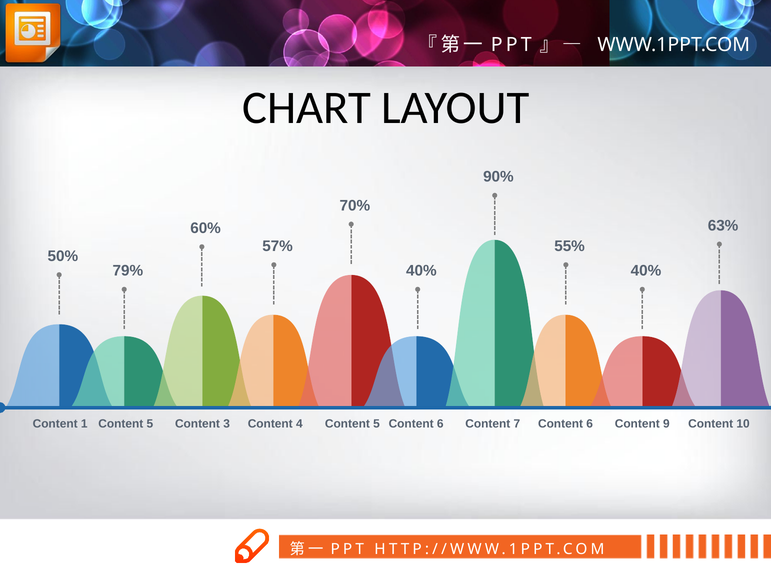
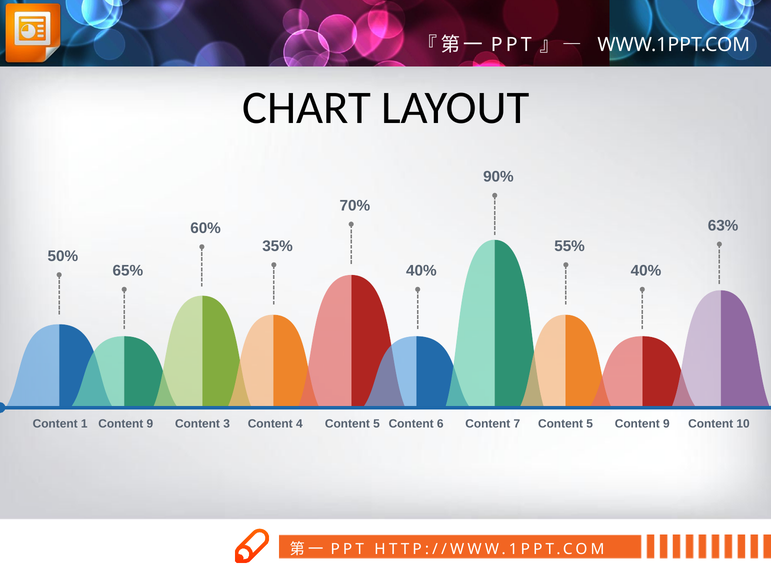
57%: 57% -> 35%
79%: 79% -> 65%
1 Content 5: 5 -> 9
7 Content 6: 6 -> 5
